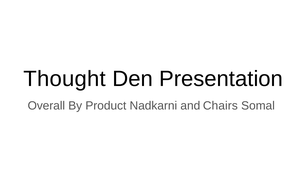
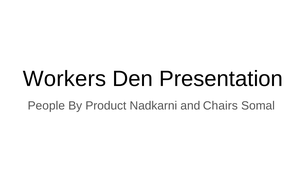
Thought: Thought -> Workers
Overall: Overall -> People
